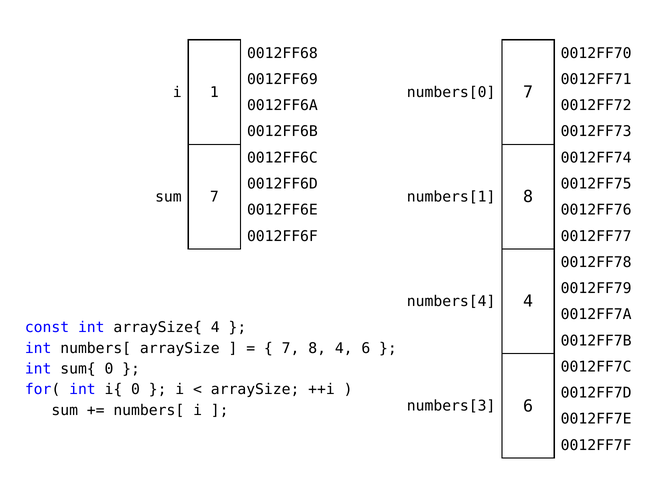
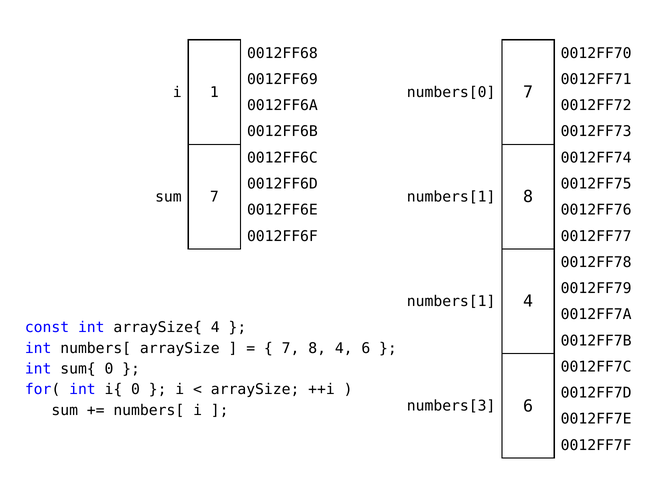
numbers[4 at (451, 301): numbers[4 -> numbers[1
